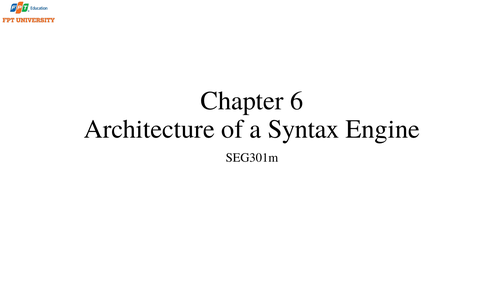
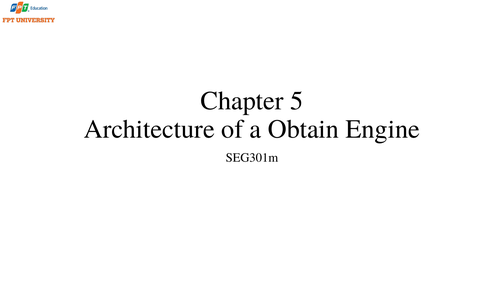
6: 6 -> 5
Syntax: Syntax -> Obtain
